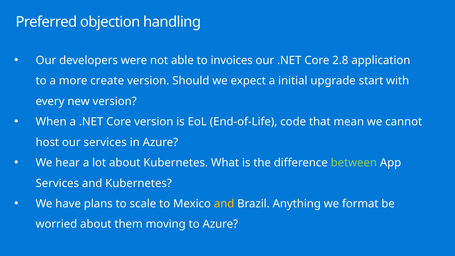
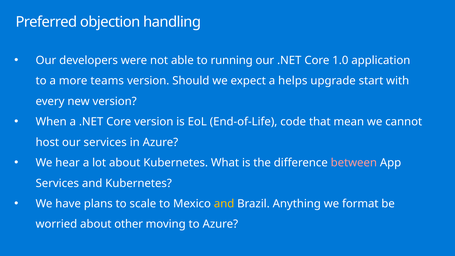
invoices: invoices -> running
2.8: 2.8 -> 1.0
create: create -> teams
initial: initial -> helps
between colour: light green -> pink
them: them -> other
